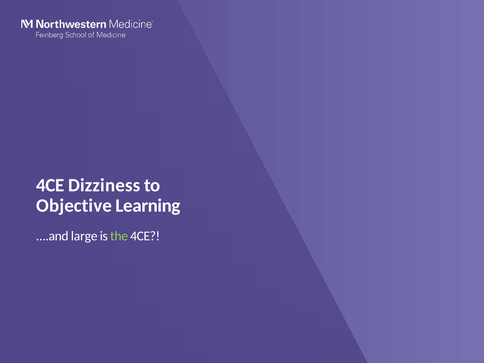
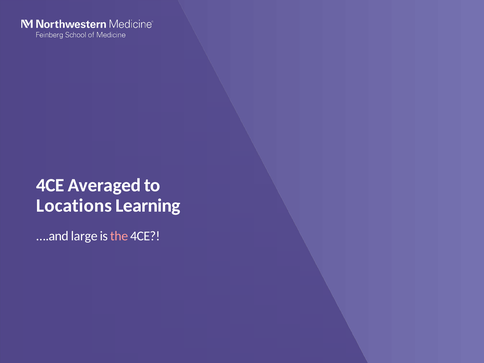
Dizziness: Dizziness -> Averaged
Objective: Objective -> Locations
the colour: light green -> pink
